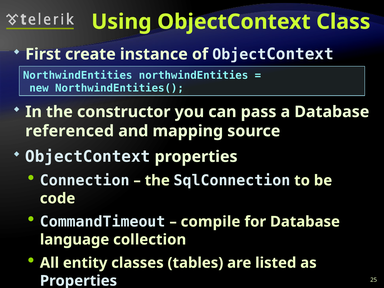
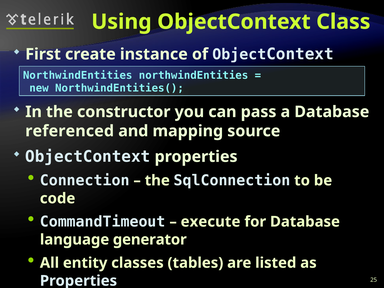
compile: compile -> execute
collection: collection -> generator
